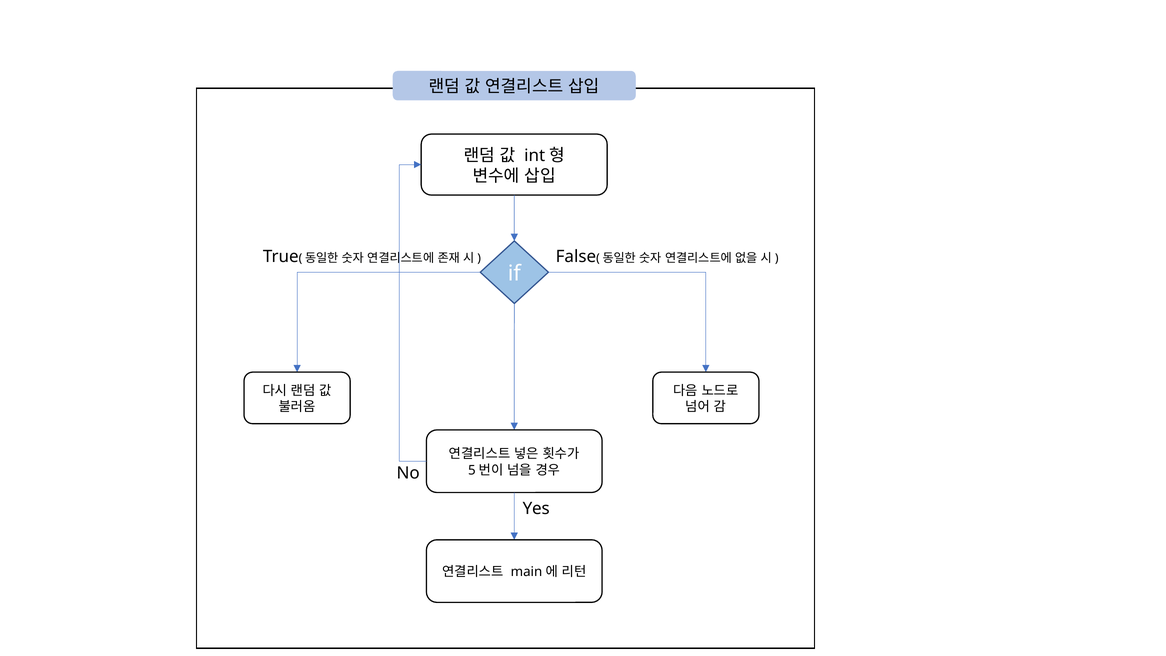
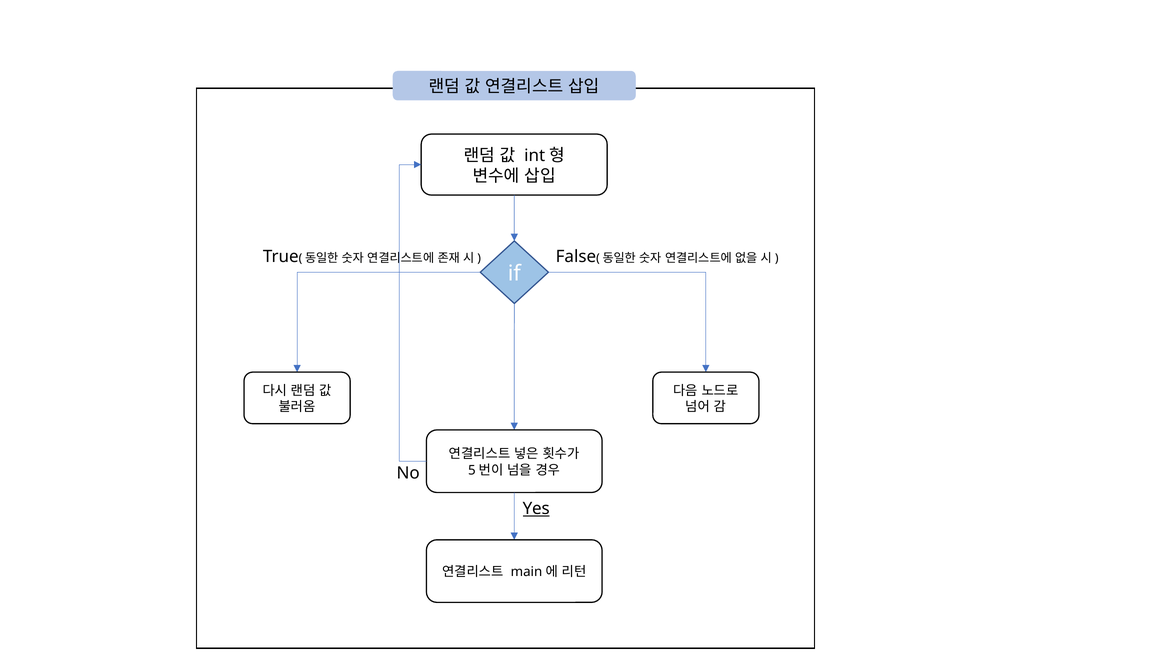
Yes underline: none -> present
